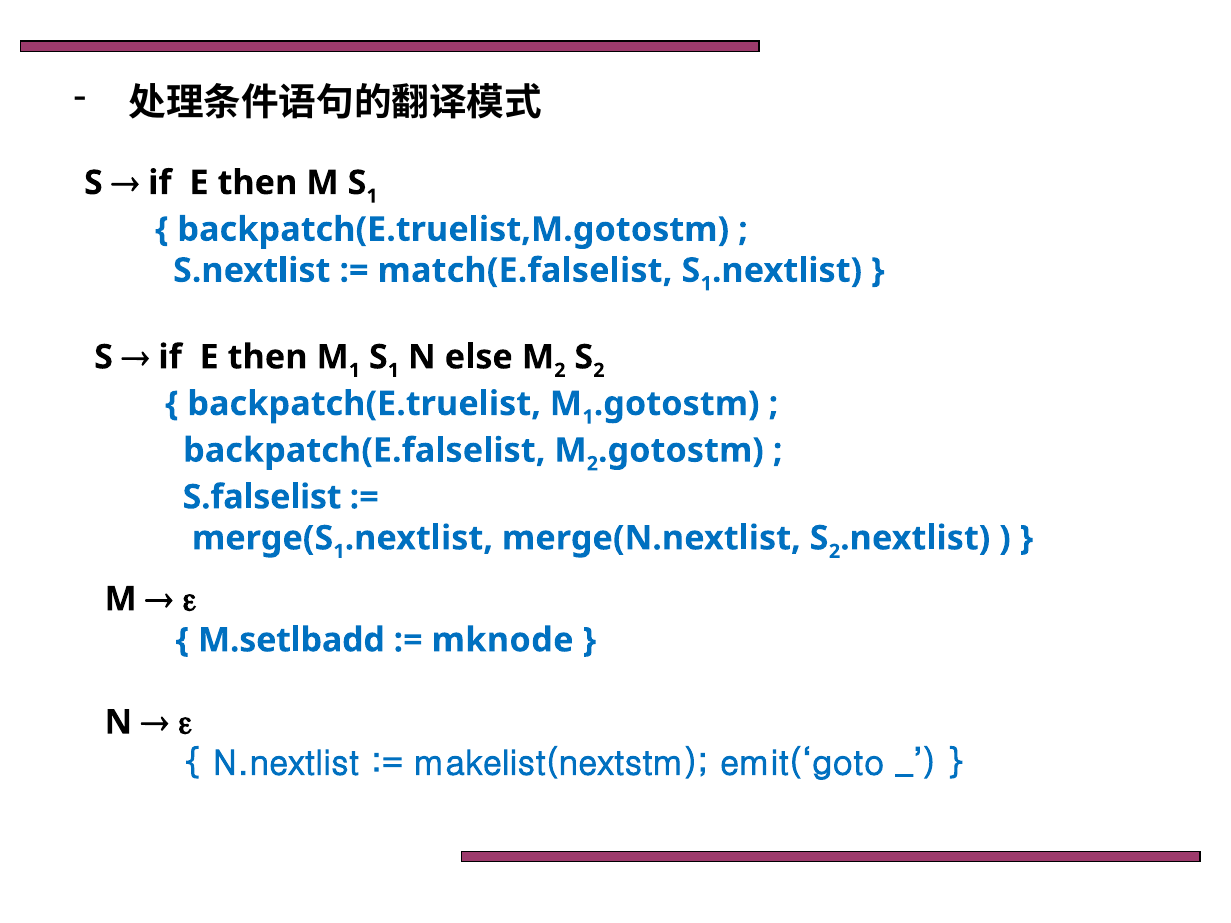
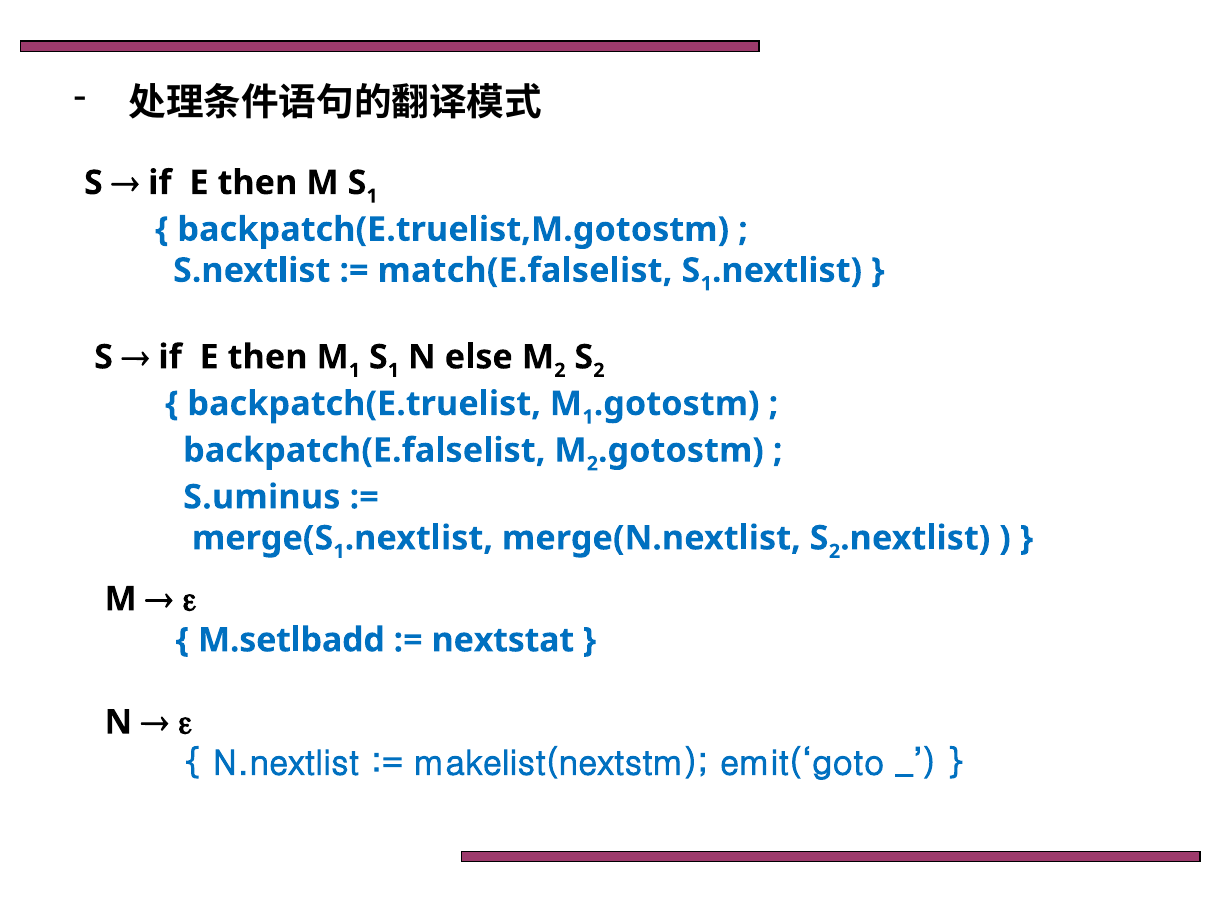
S.falselist: S.falselist -> S.uminus
mknode: mknode -> nextstat
